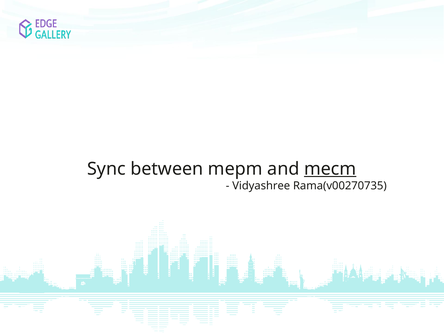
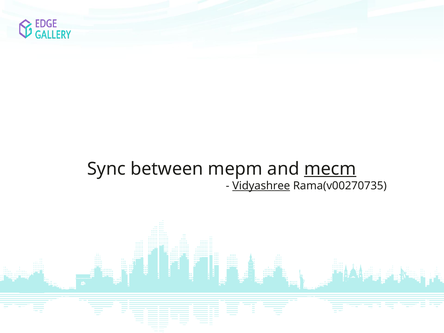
Vidyashree underline: none -> present
